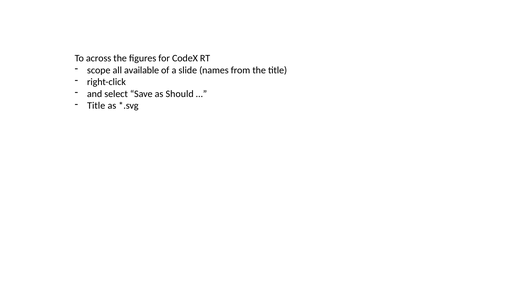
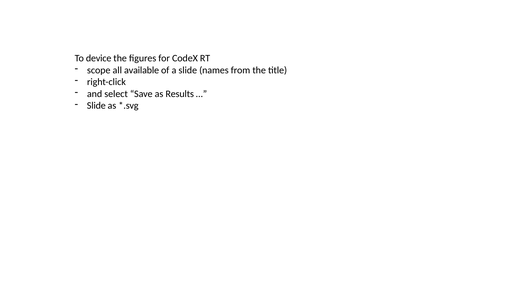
across: across -> device
Should: Should -> Results
Title at (96, 106): Title -> Slide
